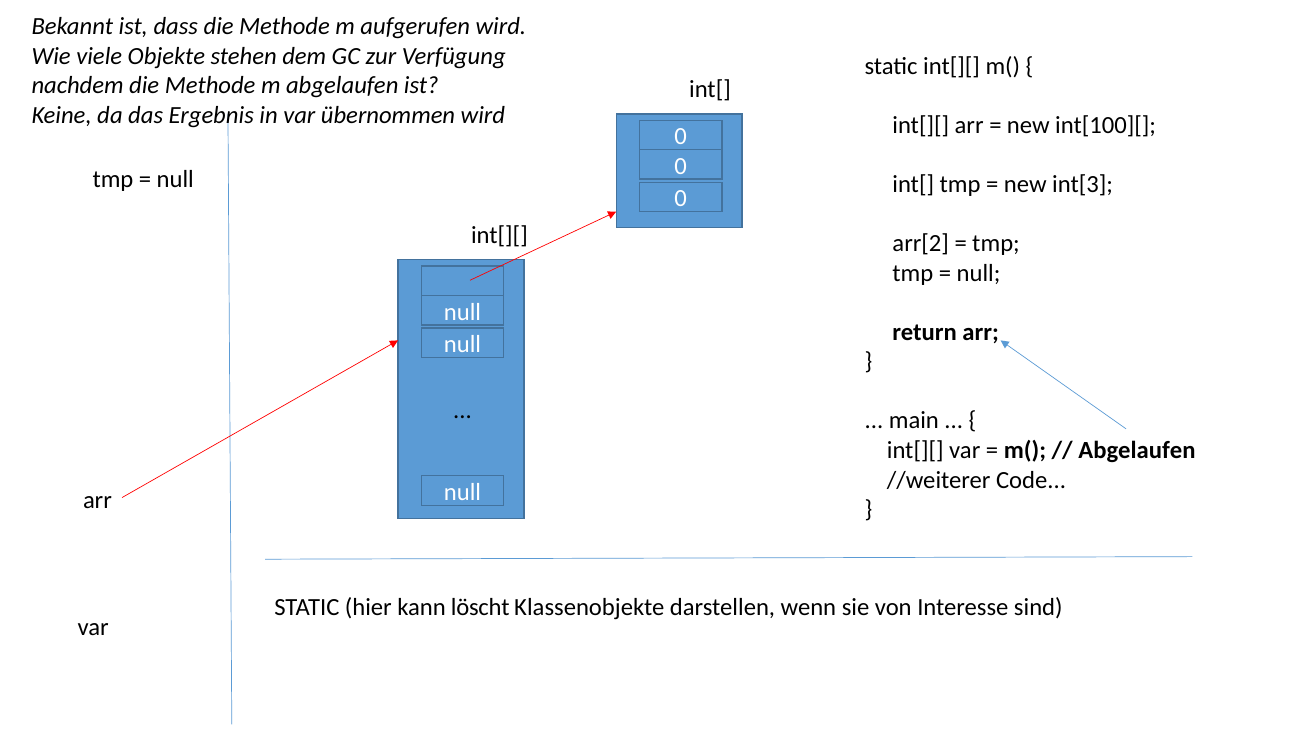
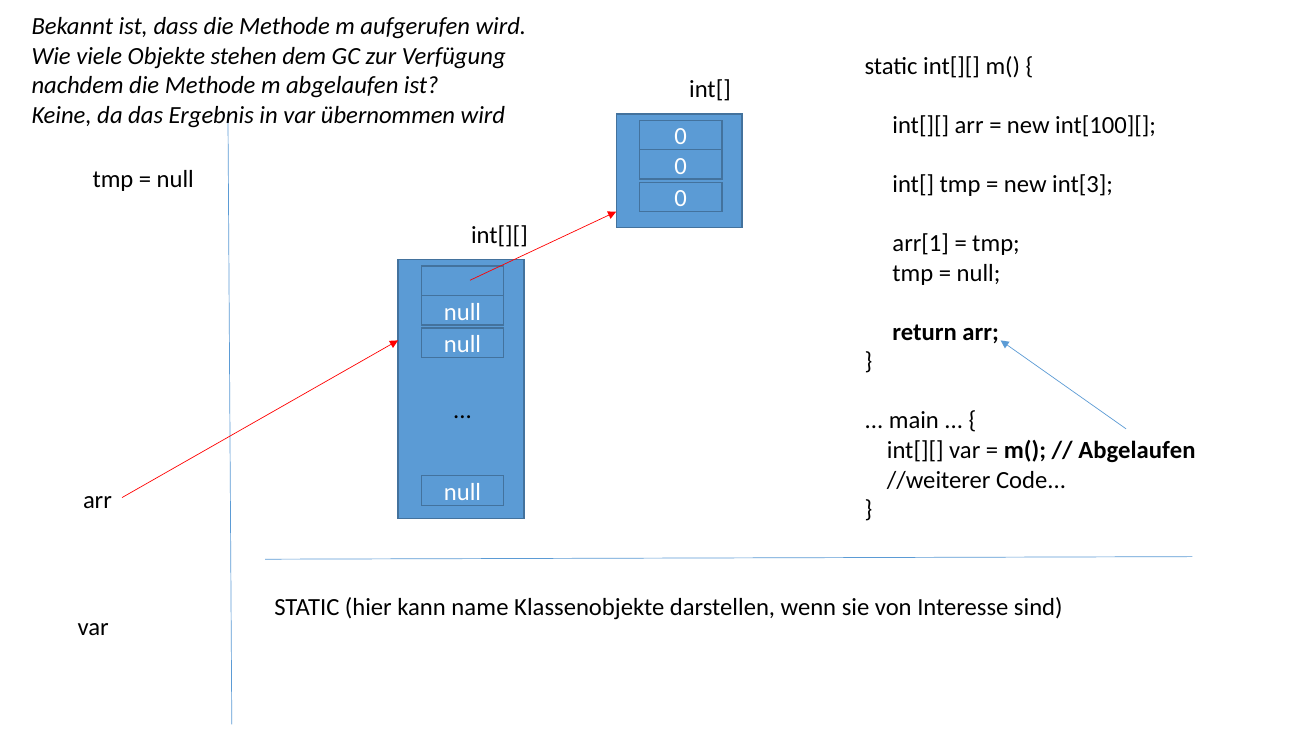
arr[2: arr[2 -> arr[1
löscht: löscht -> name
